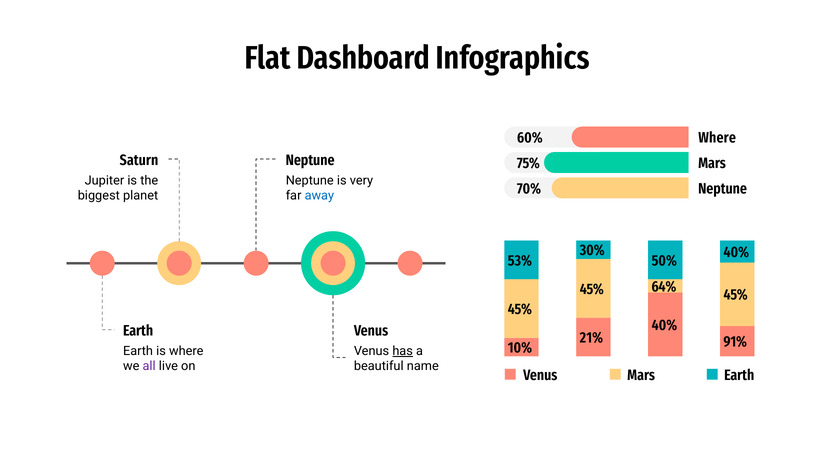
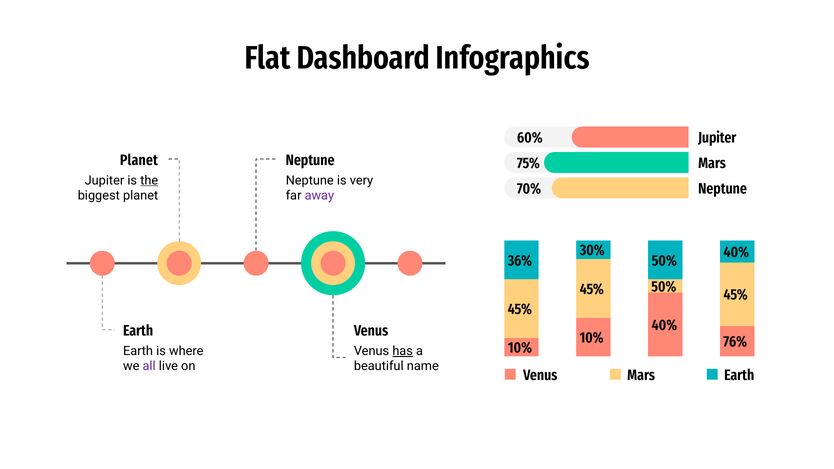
Where at (717, 138): Where -> Jupiter
Saturn at (139, 160): Saturn -> Planet
the underline: none -> present
away colour: blue -> purple
53%: 53% -> 36%
45% 64%: 64% -> 50%
21% at (591, 338): 21% -> 10%
91%: 91% -> 76%
